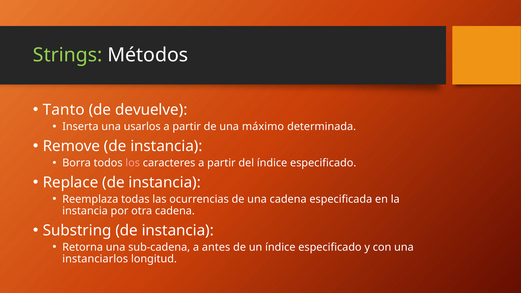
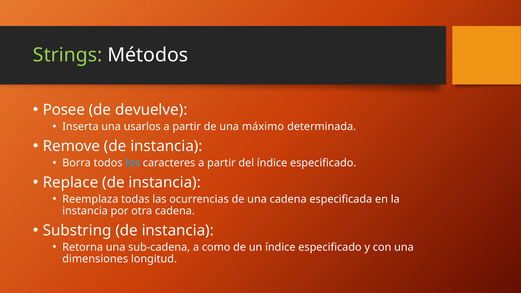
Tanto: Tanto -> Posee
los colour: pink -> light blue
antes: antes -> como
instanciarlos: instanciarlos -> dimensiones
